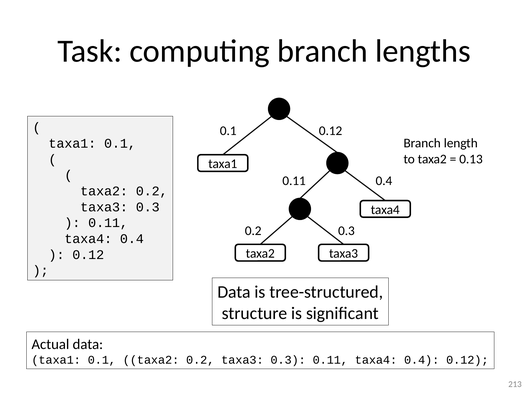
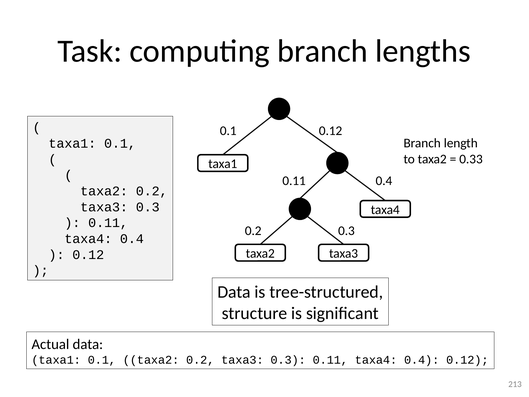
0.13: 0.13 -> 0.33
